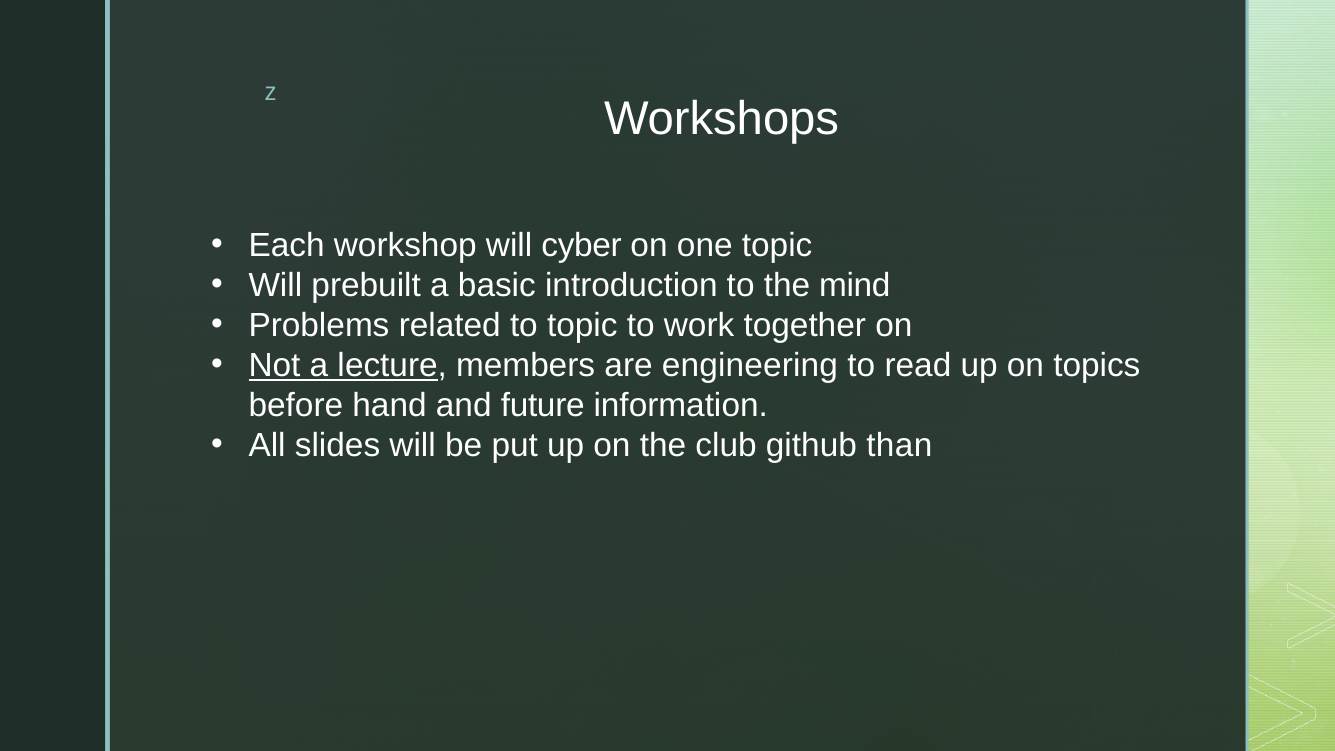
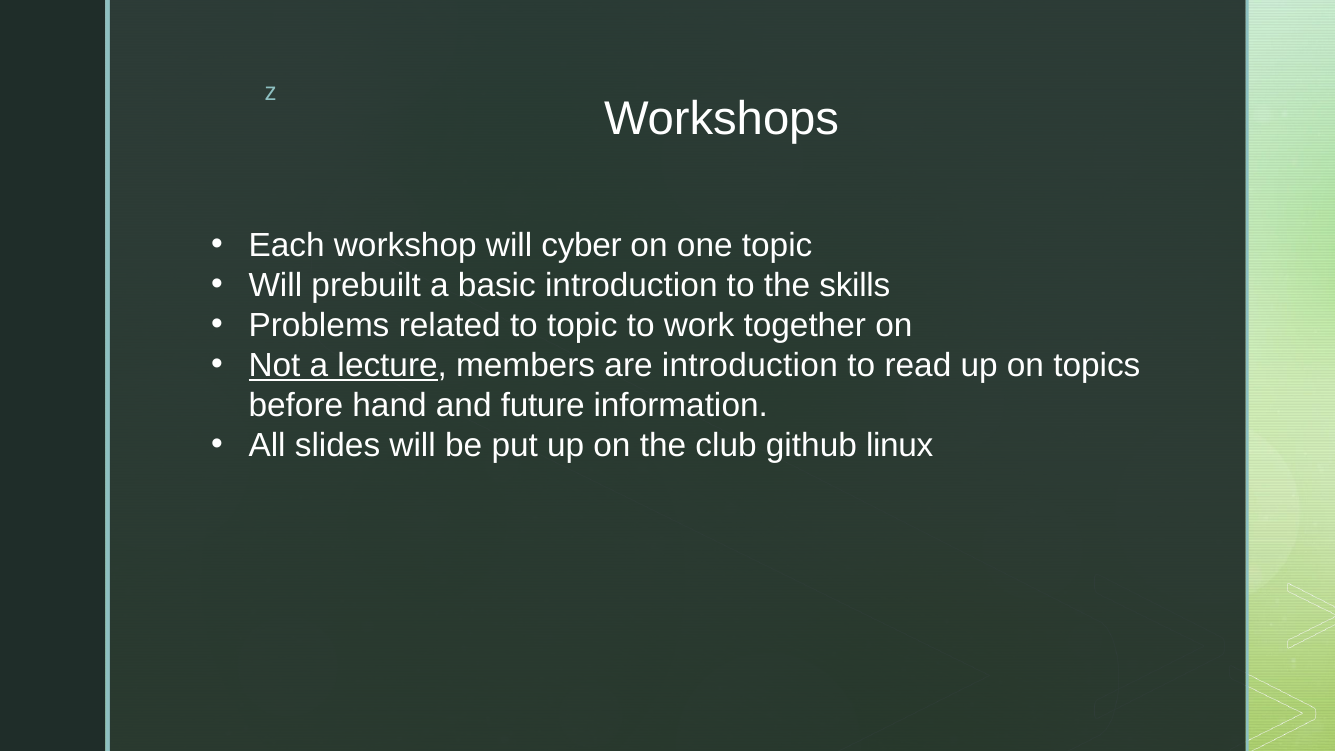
mind: mind -> skills
are engineering: engineering -> introduction
than: than -> linux
